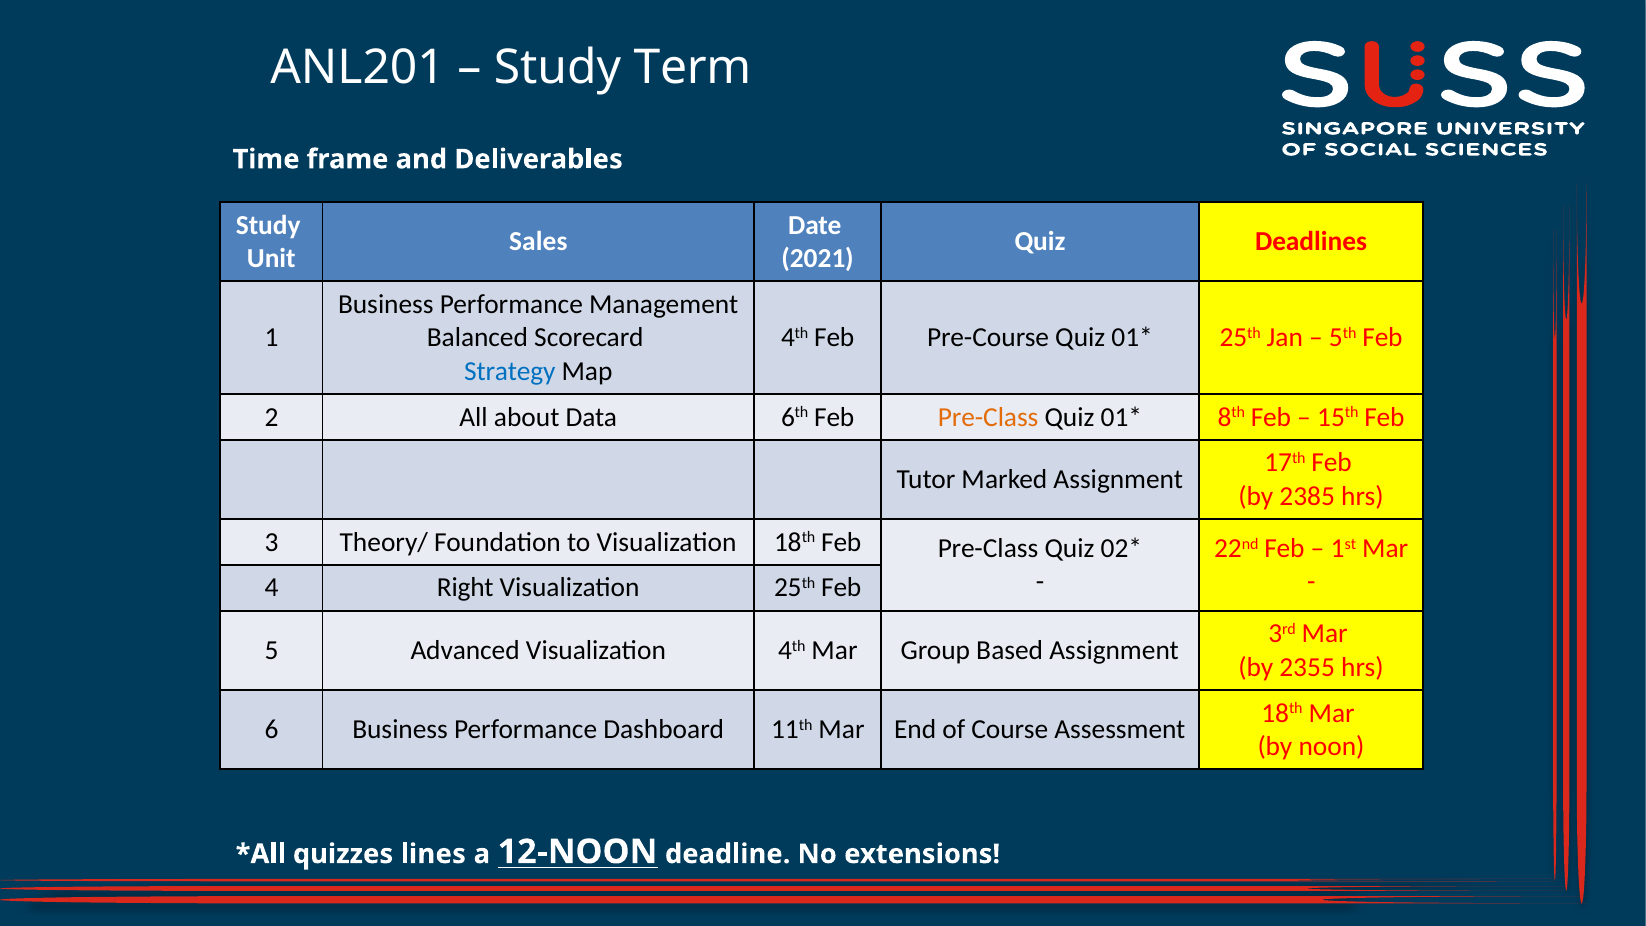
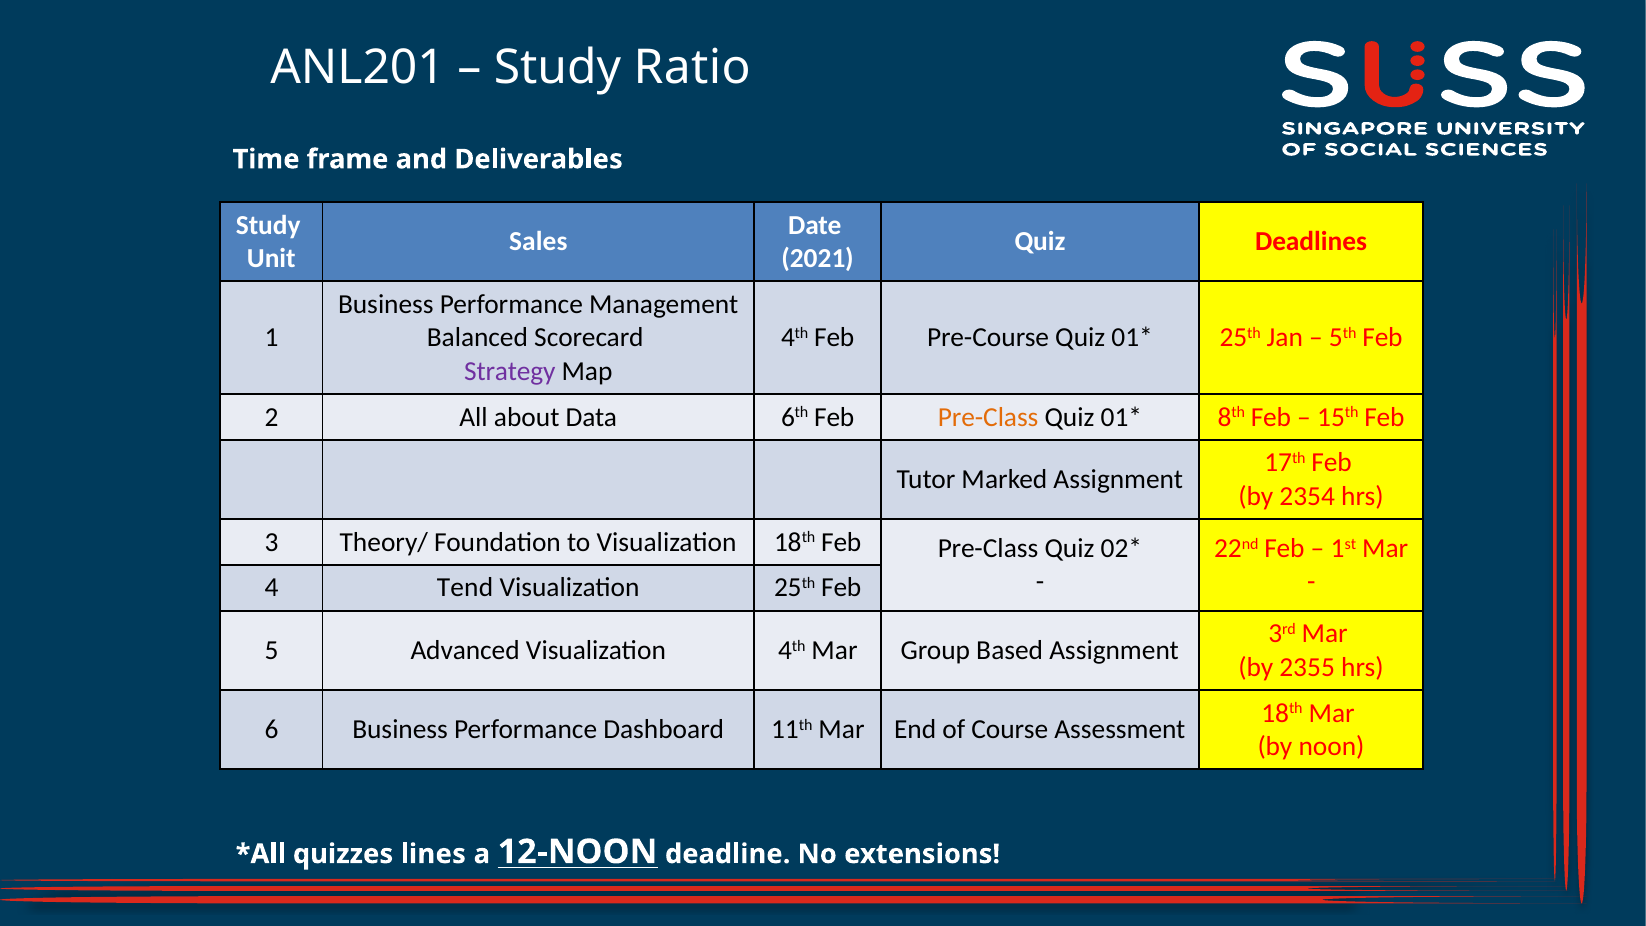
Term: Term -> Ratio
Strategy colour: blue -> purple
2385: 2385 -> 2354
Right: Right -> Tend
